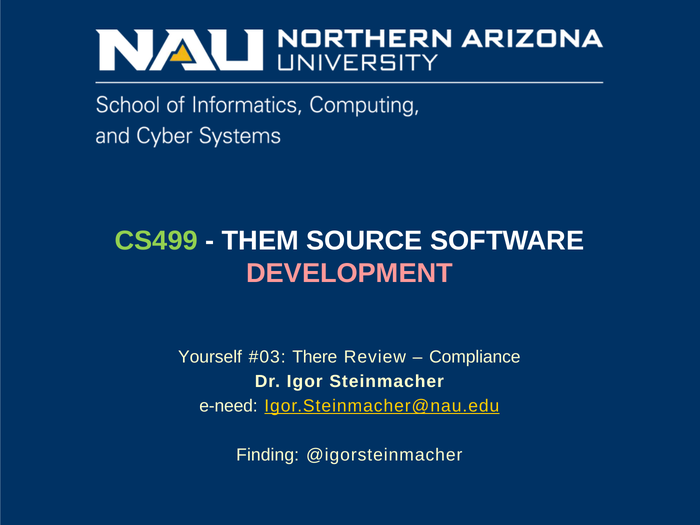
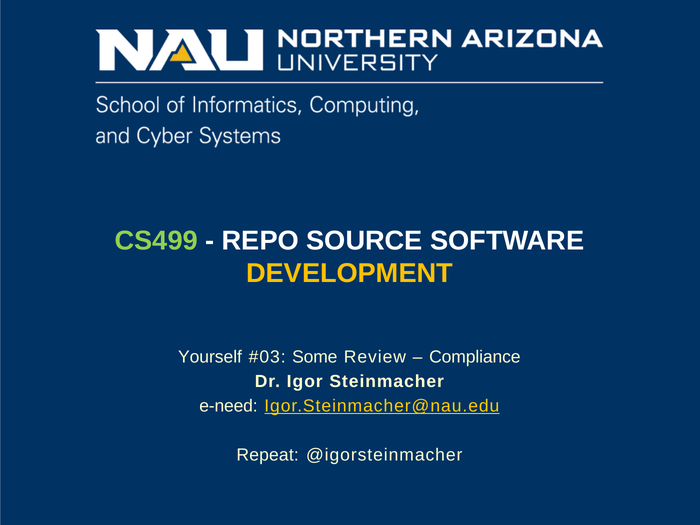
THEM: THEM -> REPO
DEVELOPMENT colour: pink -> yellow
There: There -> Some
Finding: Finding -> Repeat
